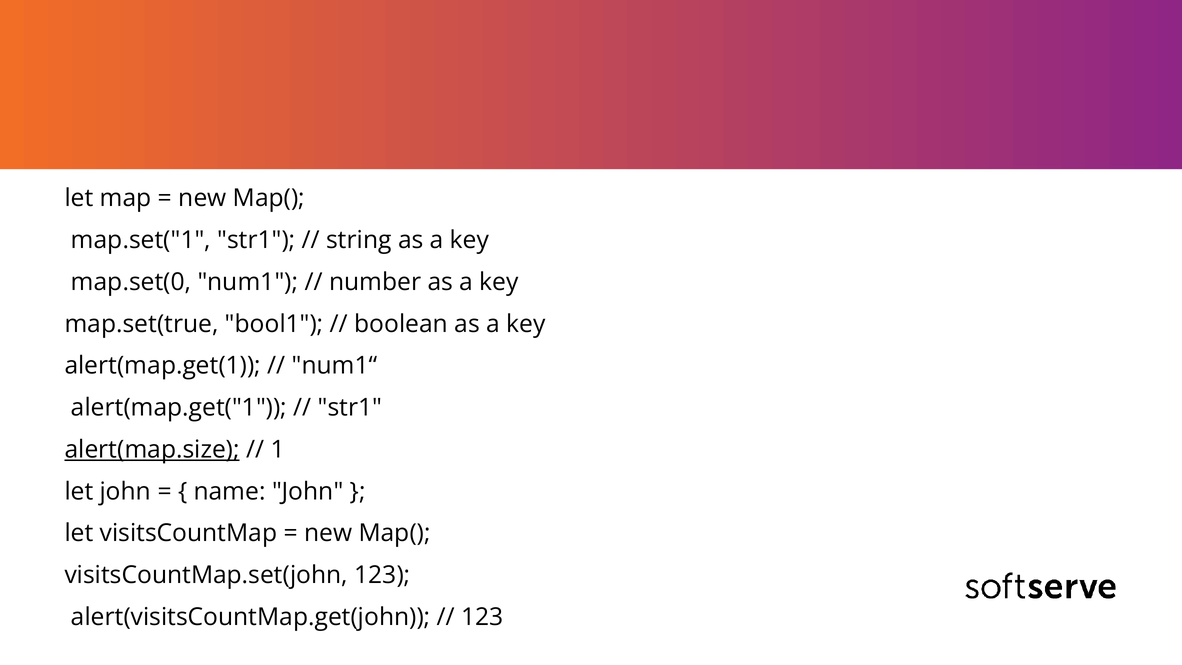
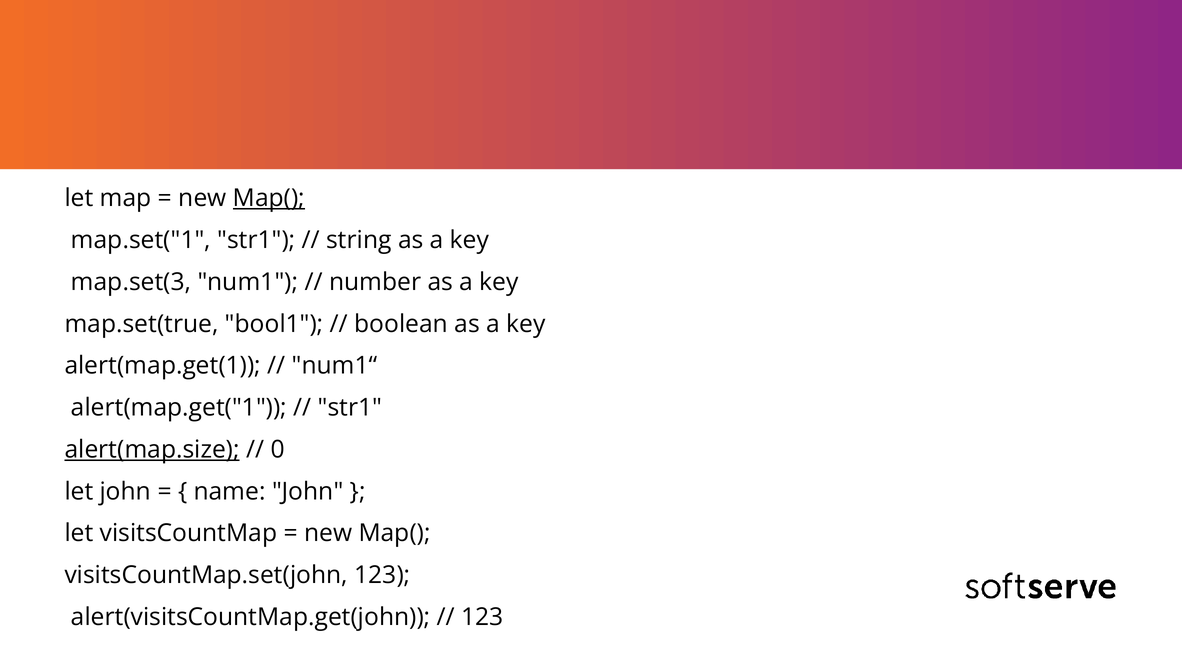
Map( at (269, 198) underline: none -> present
map.set(0: map.set(0 -> map.set(3
1: 1 -> 0
